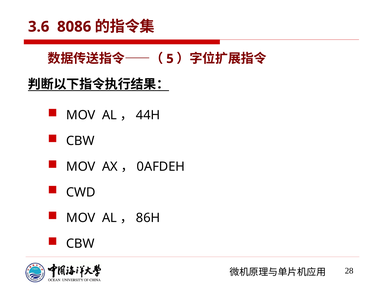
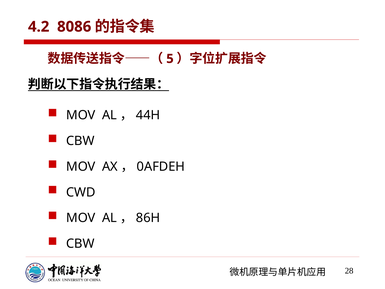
3.6: 3.6 -> 4.2
